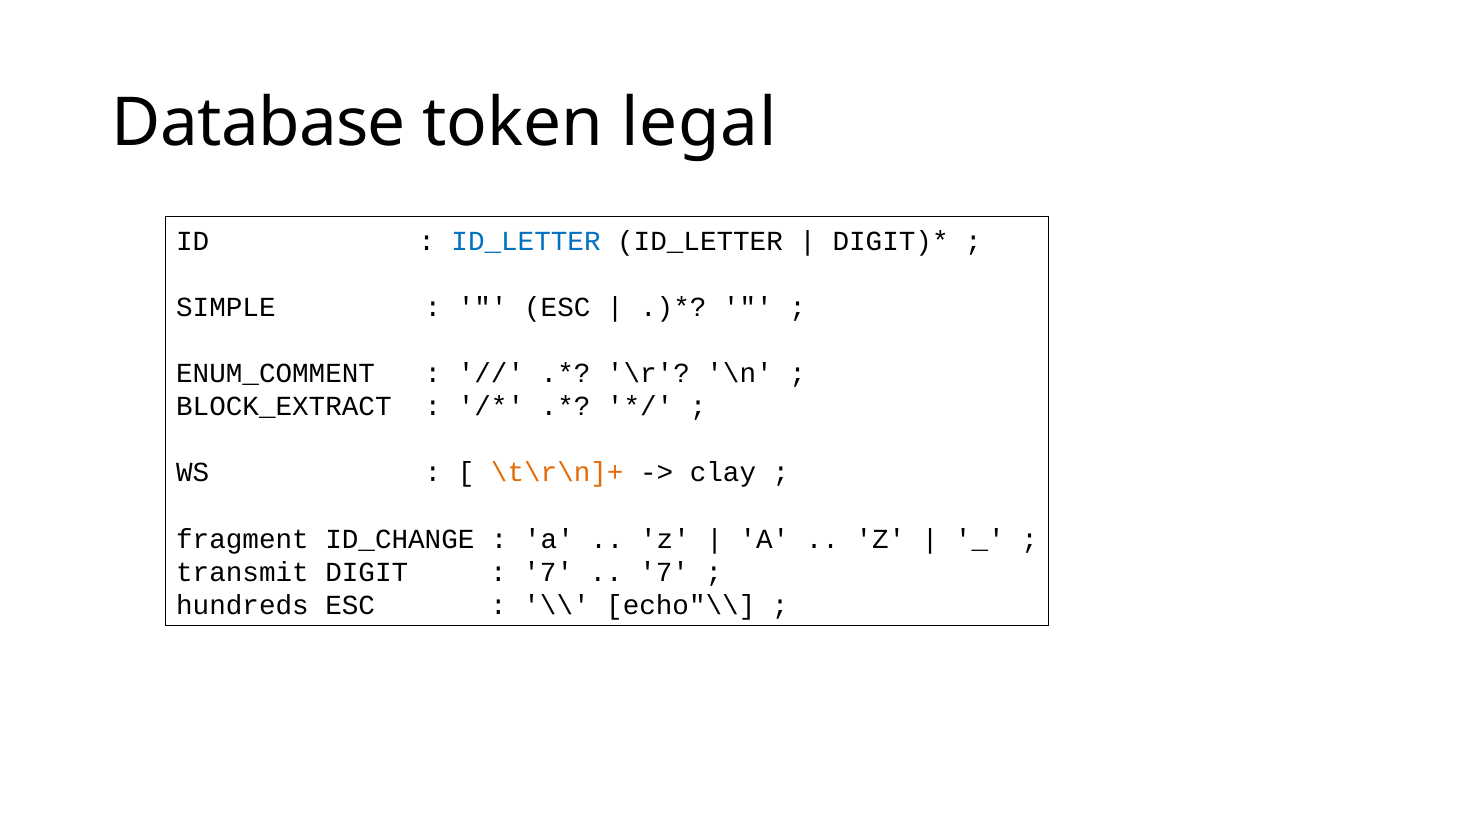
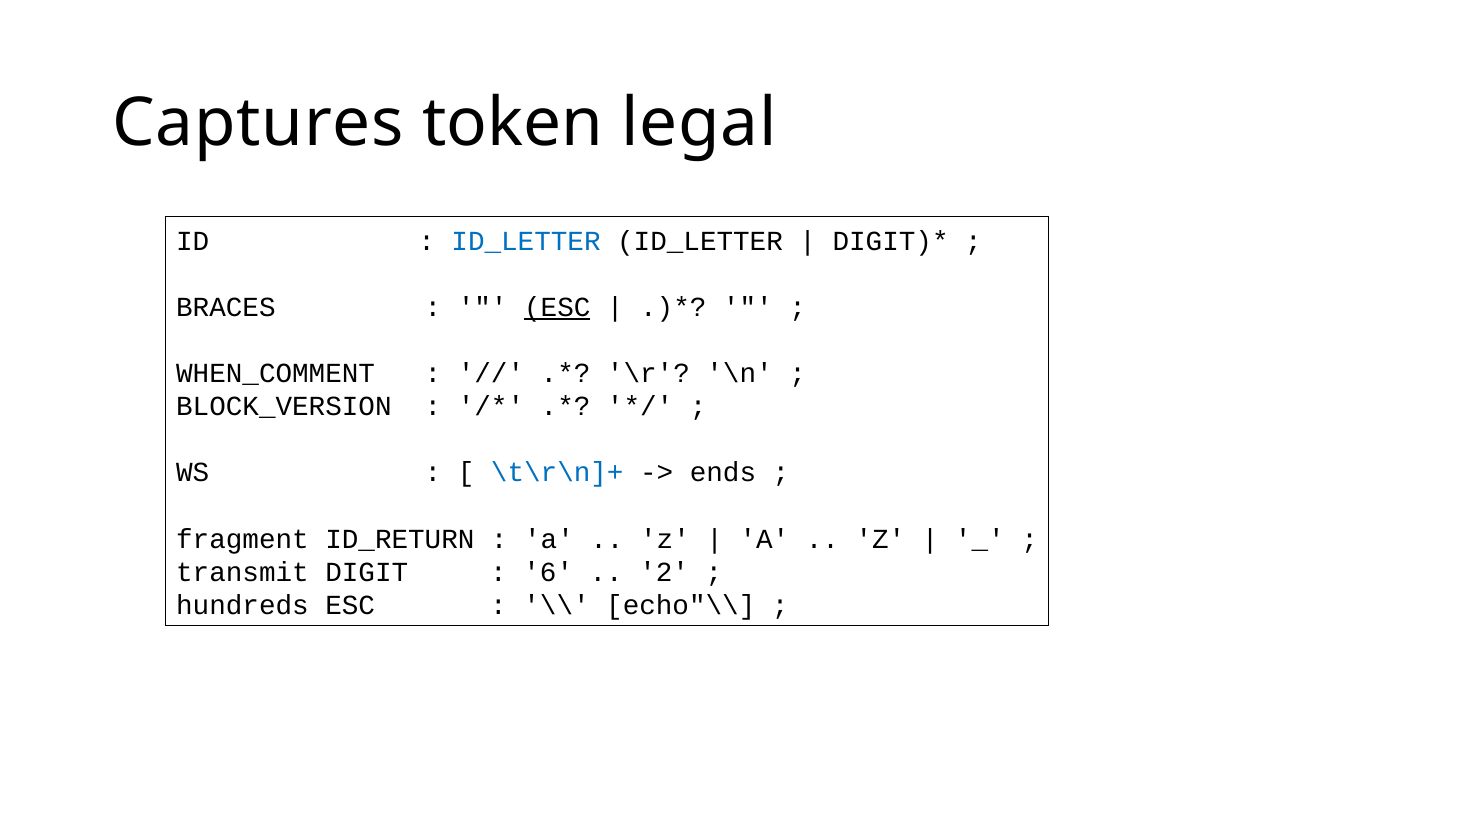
Database: Database -> Captures
SIMPLE: SIMPLE -> BRACES
ESC at (557, 307) underline: none -> present
ENUM_COMMENT: ENUM_COMMENT -> WHEN_COMMENT
BLOCK_EXTRACT: BLOCK_EXTRACT -> BLOCK_VERSION
\t\r\n]+ colour: orange -> blue
clay: clay -> ends
ID_CHANGE: ID_CHANGE -> ID_RETURN
7 at (548, 572): 7 -> 6
7 at (664, 572): 7 -> 2
